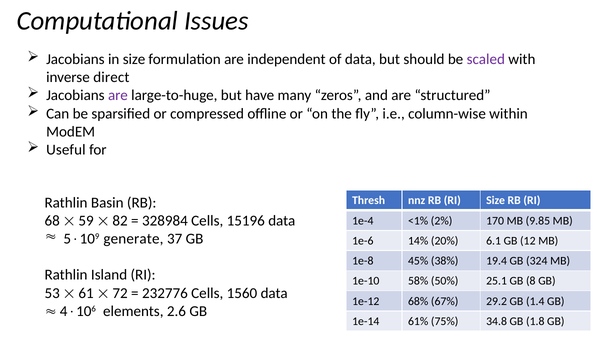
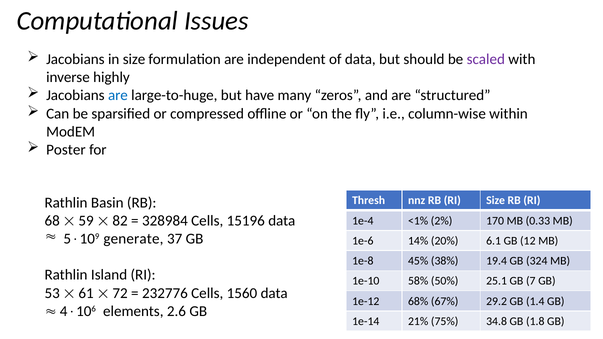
direct: direct -> highly
are at (118, 96) colour: purple -> blue
Useful: Useful -> Poster
9.85: 9.85 -> 0.33
8: 8 -> 7
61%: 61% -> 21%
